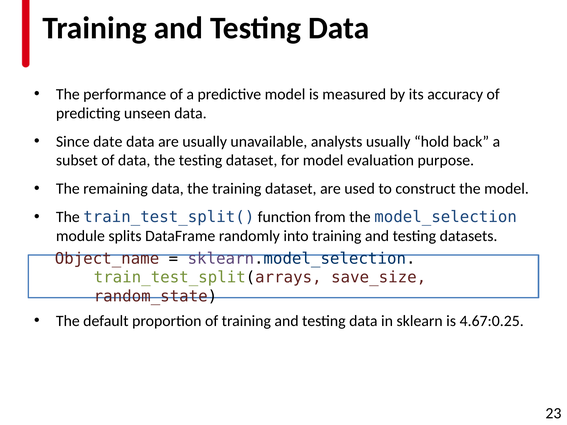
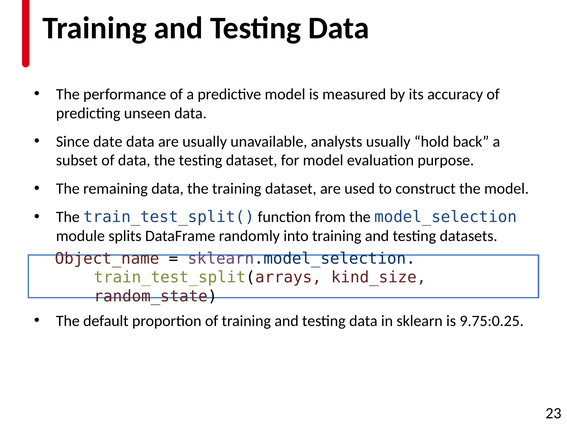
save_size: save_size -> kind_size
4.67:0.25: 4.67:0.25 -> 9.75:0.25
